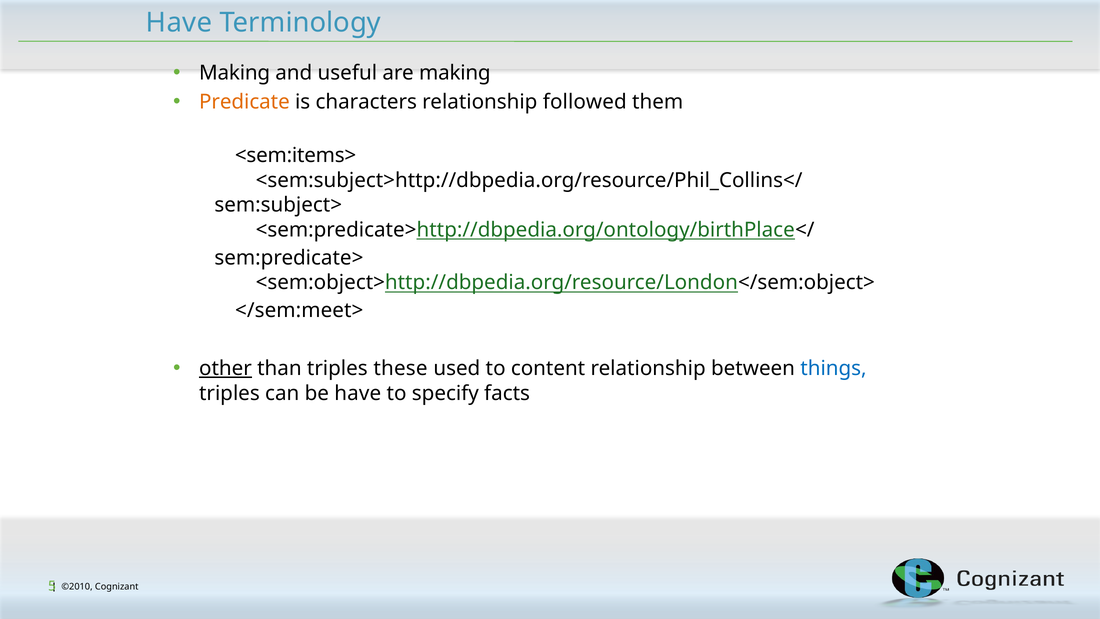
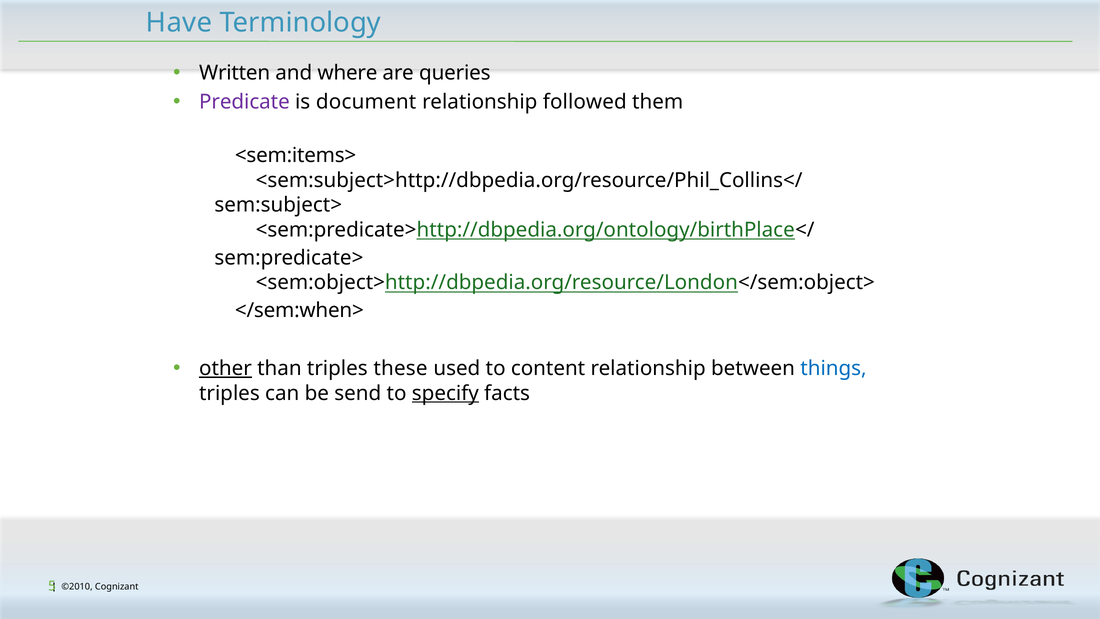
Making at (235, 73): Making -> Written
useful: useful -> where
are making: making -> queries
Predicate colour: orange -> purple
characters: characters -> document
</sem:meet>: </sem:meet> -> </sem:when>
be have: have -> send
specify underline: none -> present
